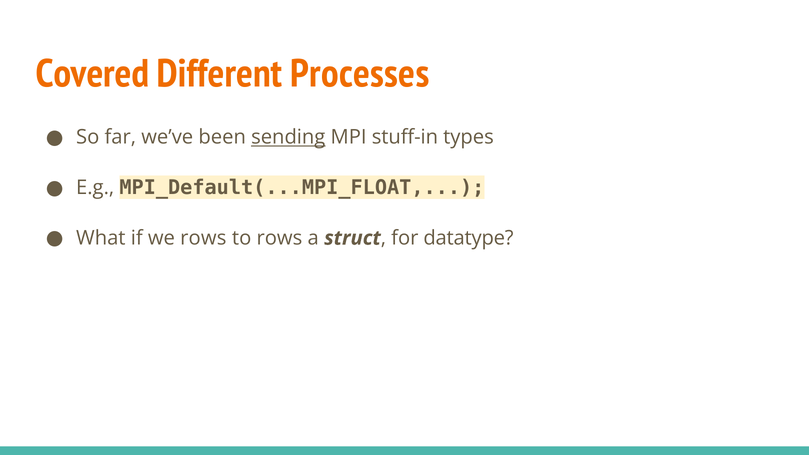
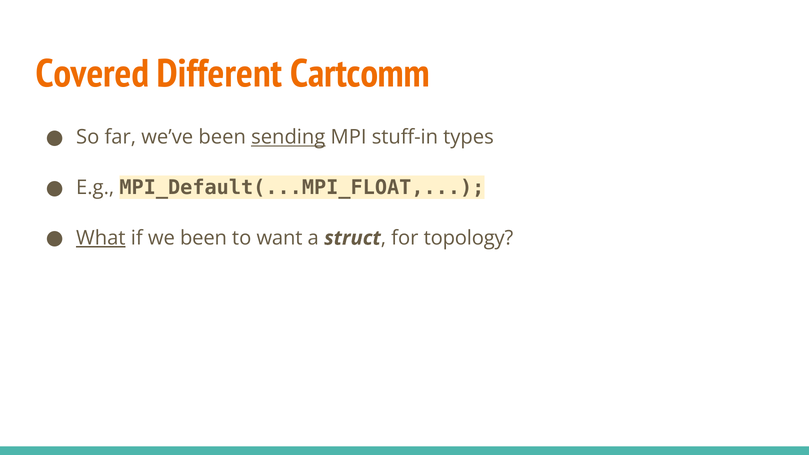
Processes: Processes -> Cartcomm
What underline: none -> present
we rows: rows -> been
to rows: rows -> want
datatype: datatype -> topology
